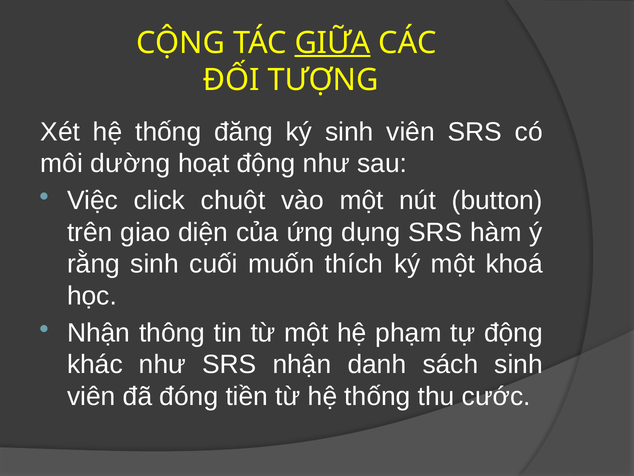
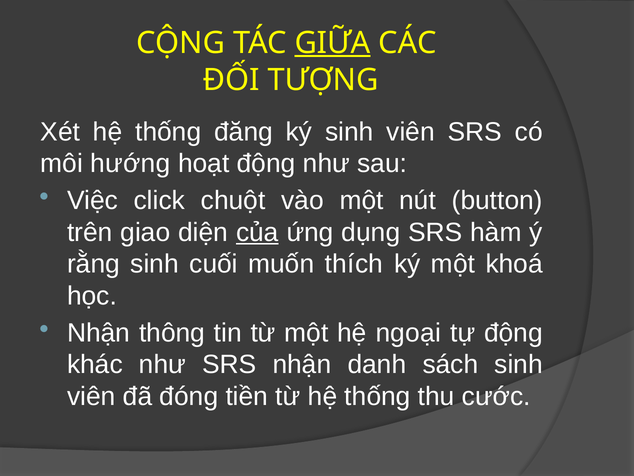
dường: dường -> hướng
của underline: none -> present
phạm: phạm -> ngoại
